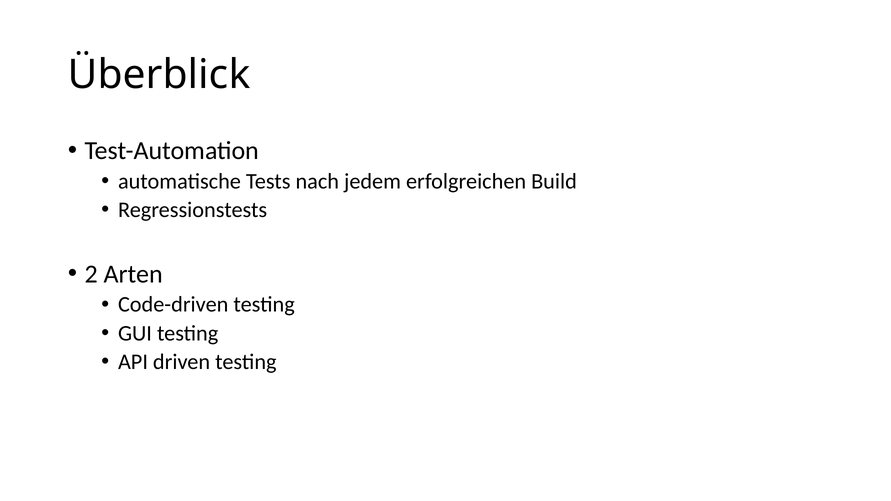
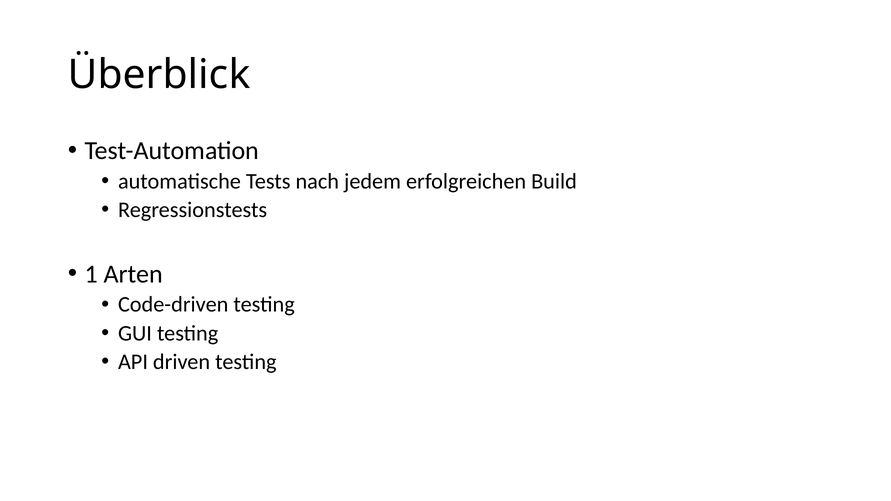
2: 2 -> 1
